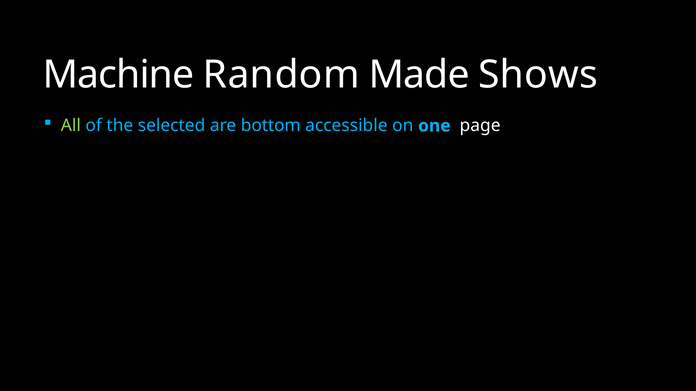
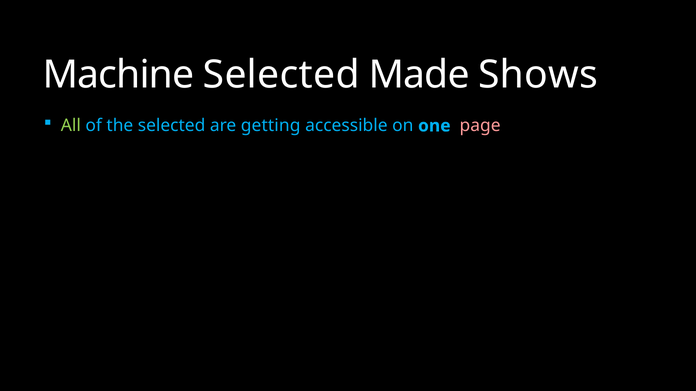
Machine Random: Random -> Selected
bottom: bottom -> getting
page colour: white -> pink
